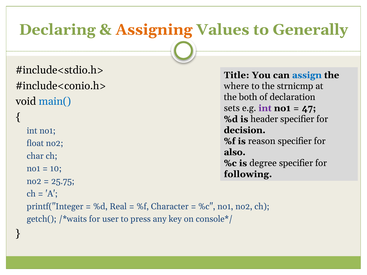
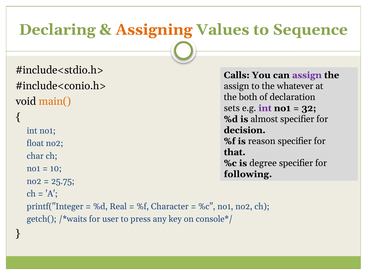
Generally: Generally -> Sequence
Title: Title -> Calls
assign at (307, 75) colour: blue -> purple
where at (236, 86): where -> assign
strnicmp: strnicmp -> whatever
main( colour: blue -> orange
47: 47 -> 32
header: header -> almost
also: also -> that
